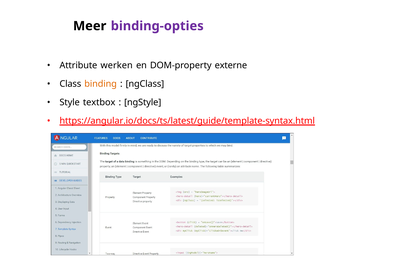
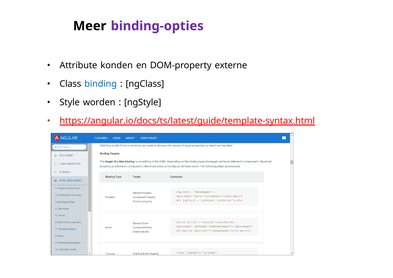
werken: werken -> konden
binding colour: orange -> blue
textbox: textbox -> worden
